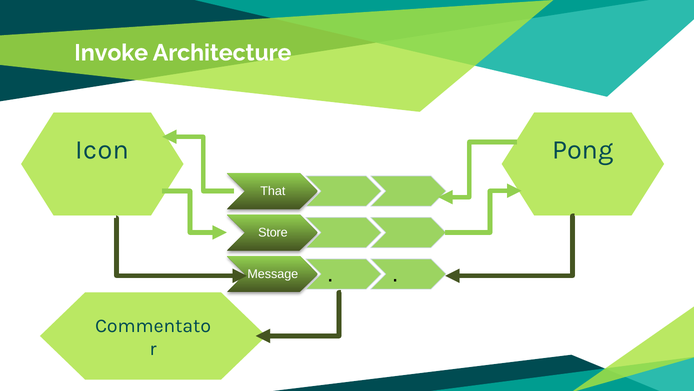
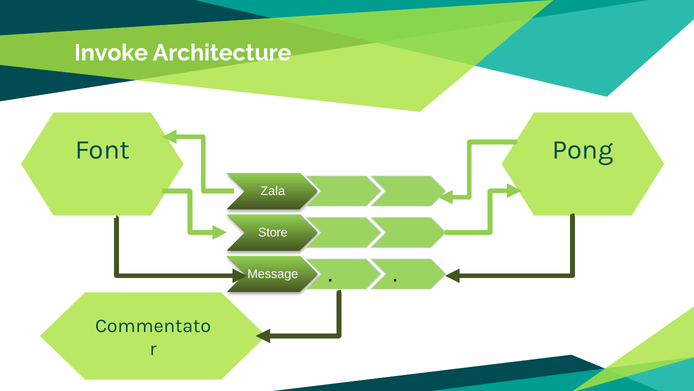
Icon: Icon -> Font
That: That -> Zala
